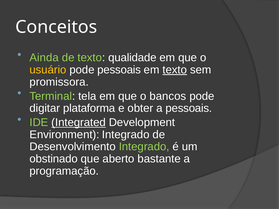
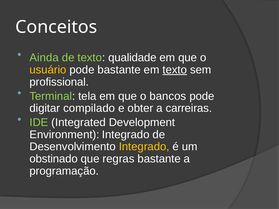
pode pessoais: pessoais -> bastante
promissora: promissora -> profissional
plataforma: plataforma -> compilado
a pessoais: pessoais -> carreiras
Integrated underline: present -> none
Integrado at (144, 147) colour: light green -> yellow
aberto: aberto -> regras
